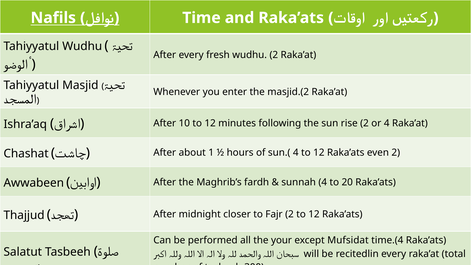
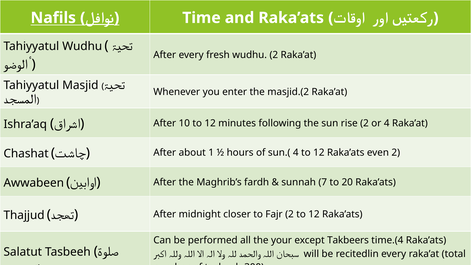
sunnah 4: 4 -> 7
Mufsidat: Mufsidat -> Takbeers
